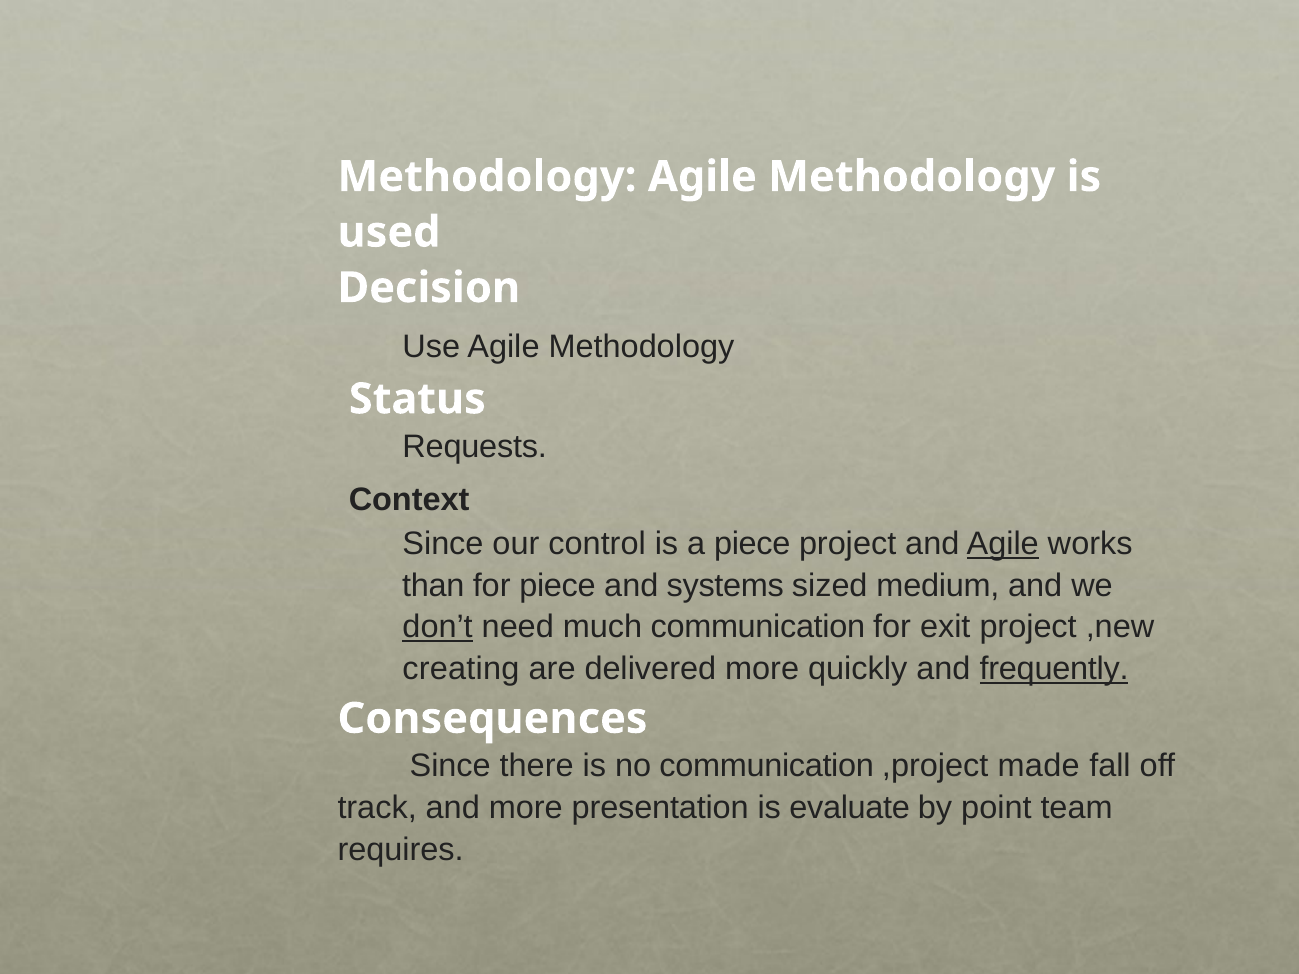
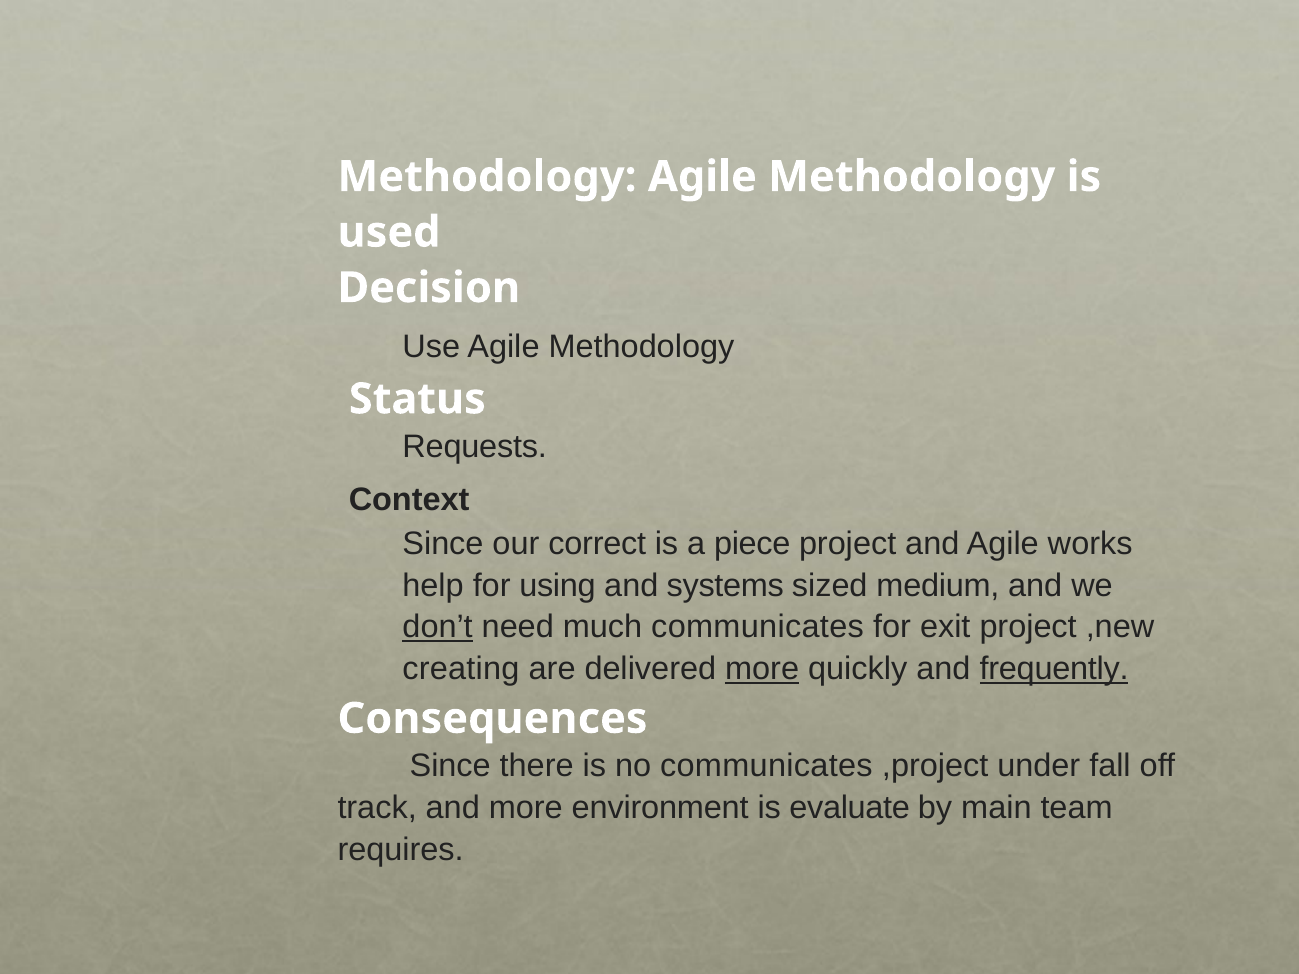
control: control -> correct
Agile at (1003, 544) underline: present -> none
than: than -> help
for piece: piece -> using
much communication: communication -> communicates
more at (762, 669) underline: none -> present
no communication: communication -> communicates
made: made -> under
presentation: presentation -> environment
point: point -> main
